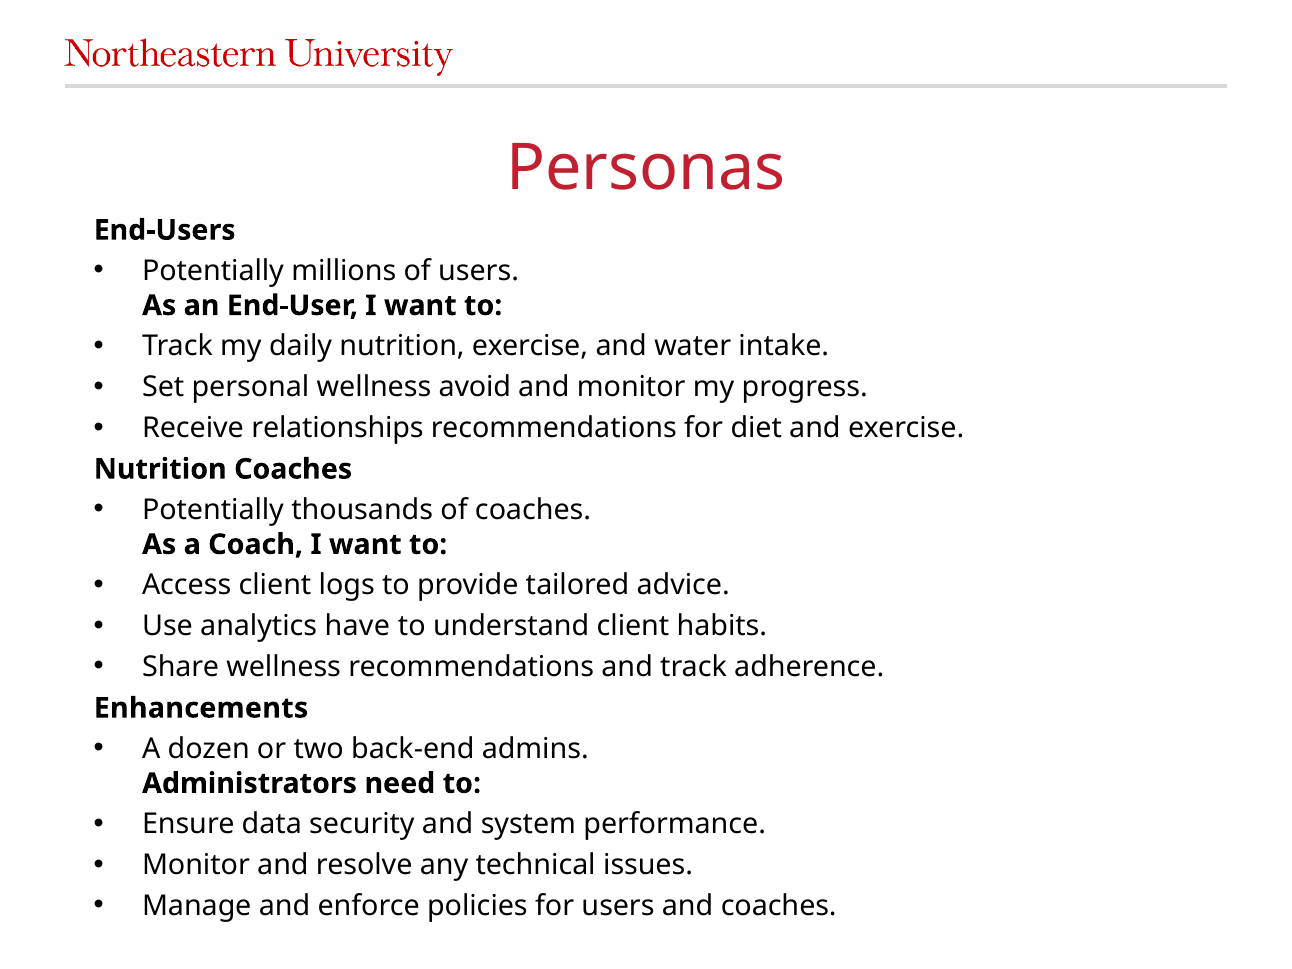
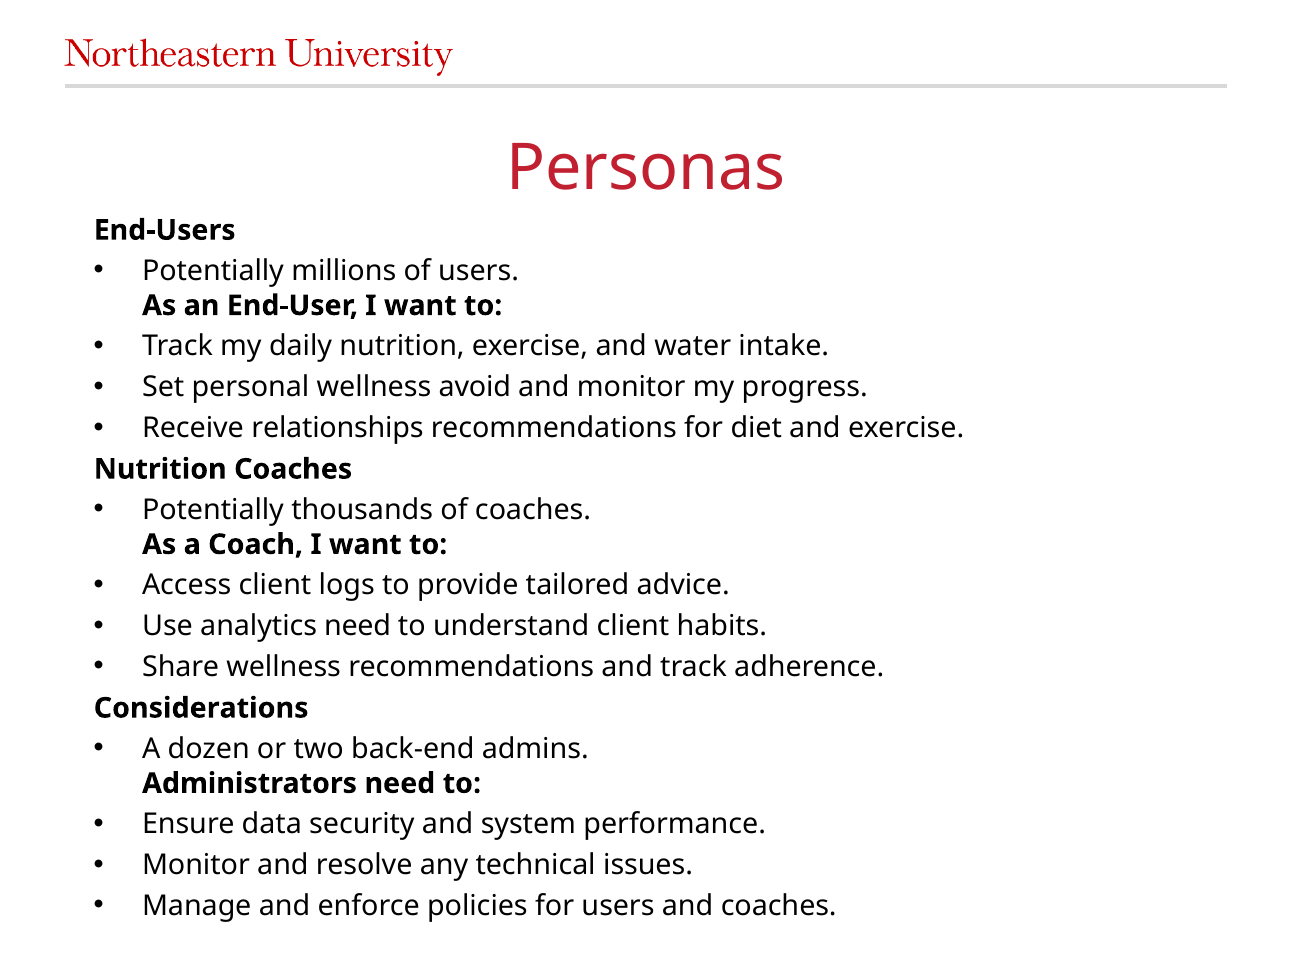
analytics have: have -> need
Enhancements: Enhancements -> Considerations
